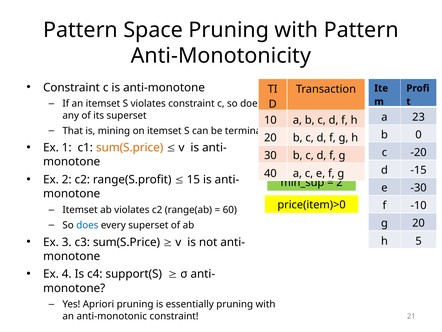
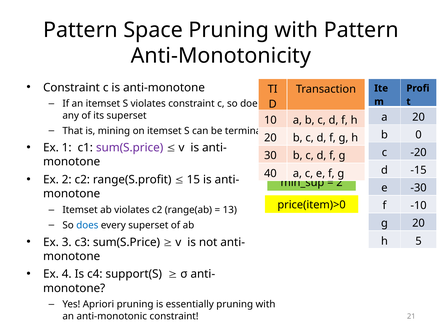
a 23: 23 -> 20
sum(S.price at (130, 148) colour: orange -> purple
60: 60 -> 13
